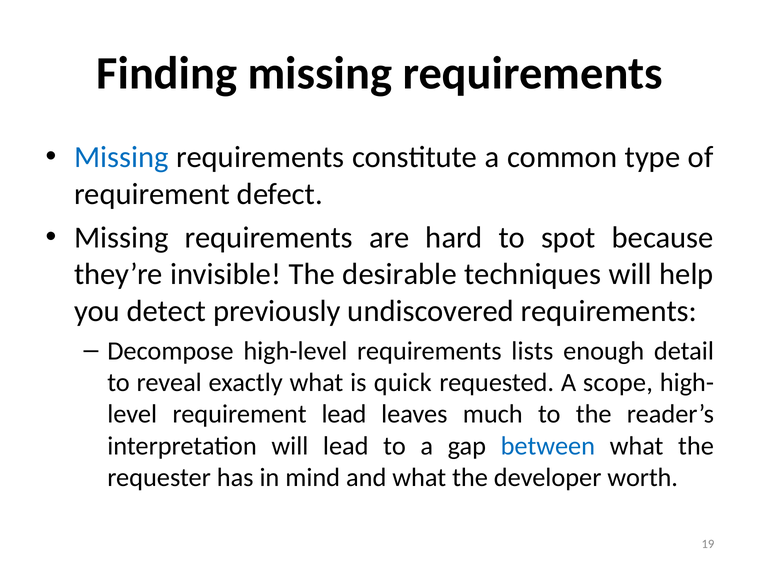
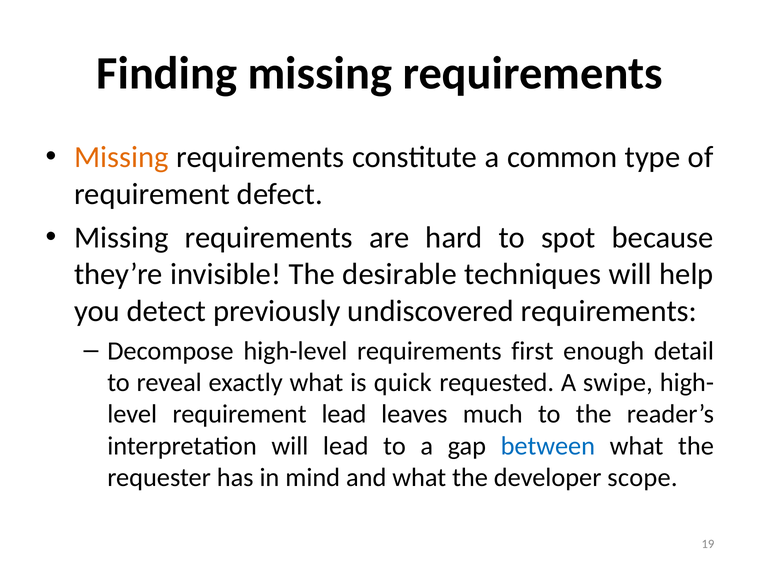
Missing at (121, 157) colour: blue -> orange
lists: lists -> first
scope: scope -> swipe
worth: worth -> scope
